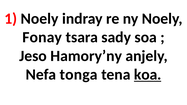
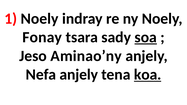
soa underline: none -> present
Hamory’ny: Hamory’ny -> Aminao’ny
Nefa tonga: tonga -> anjely
